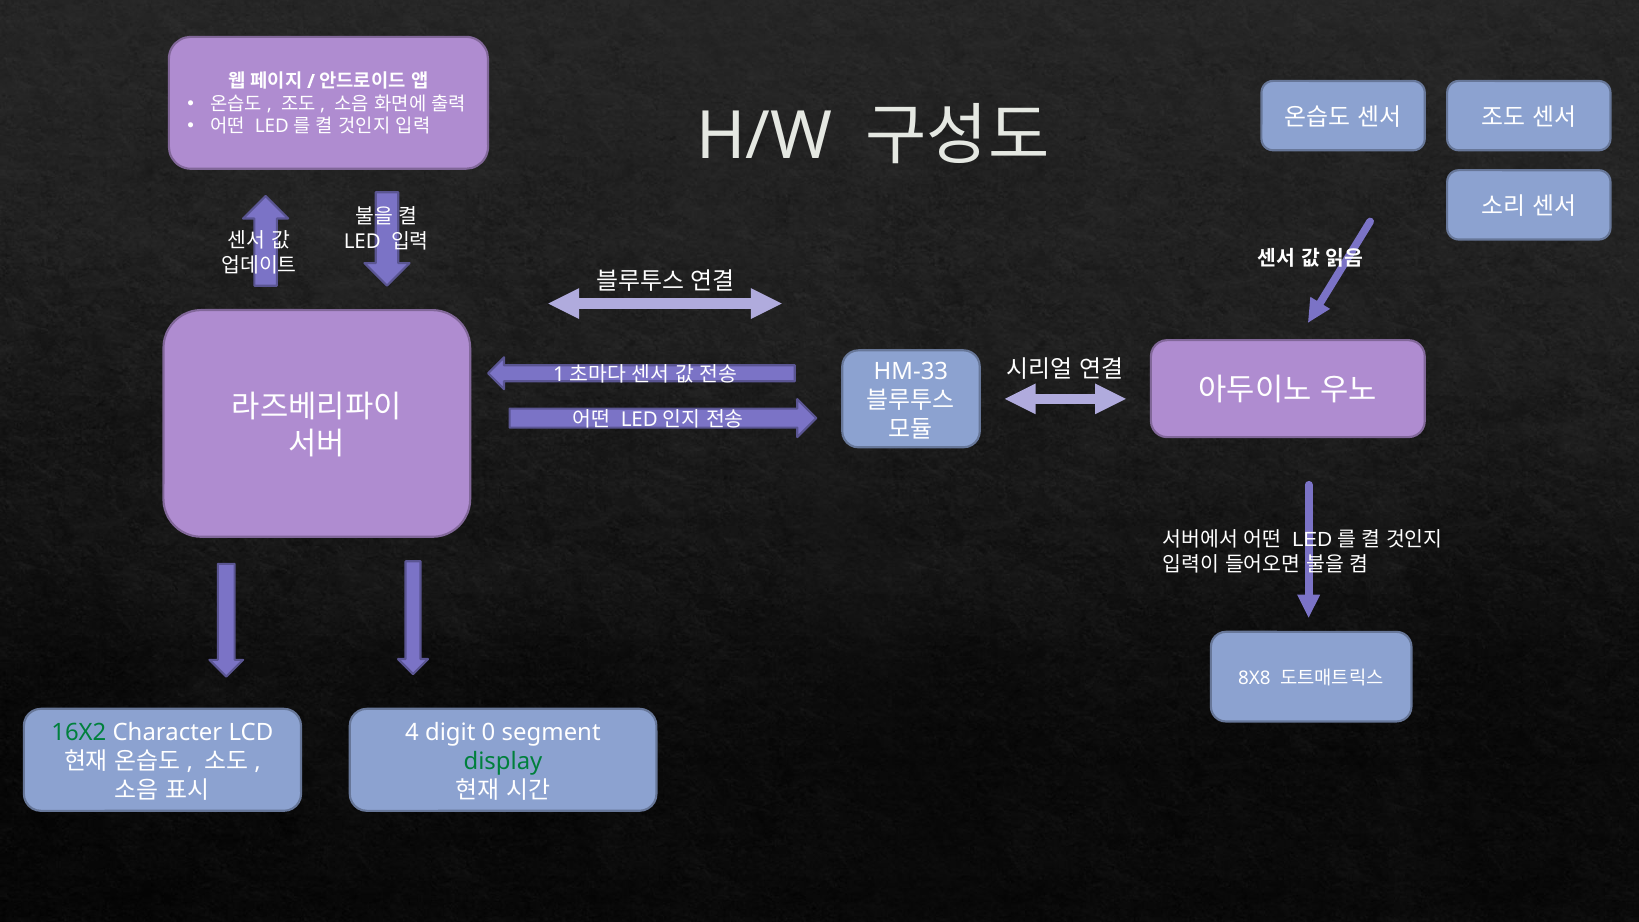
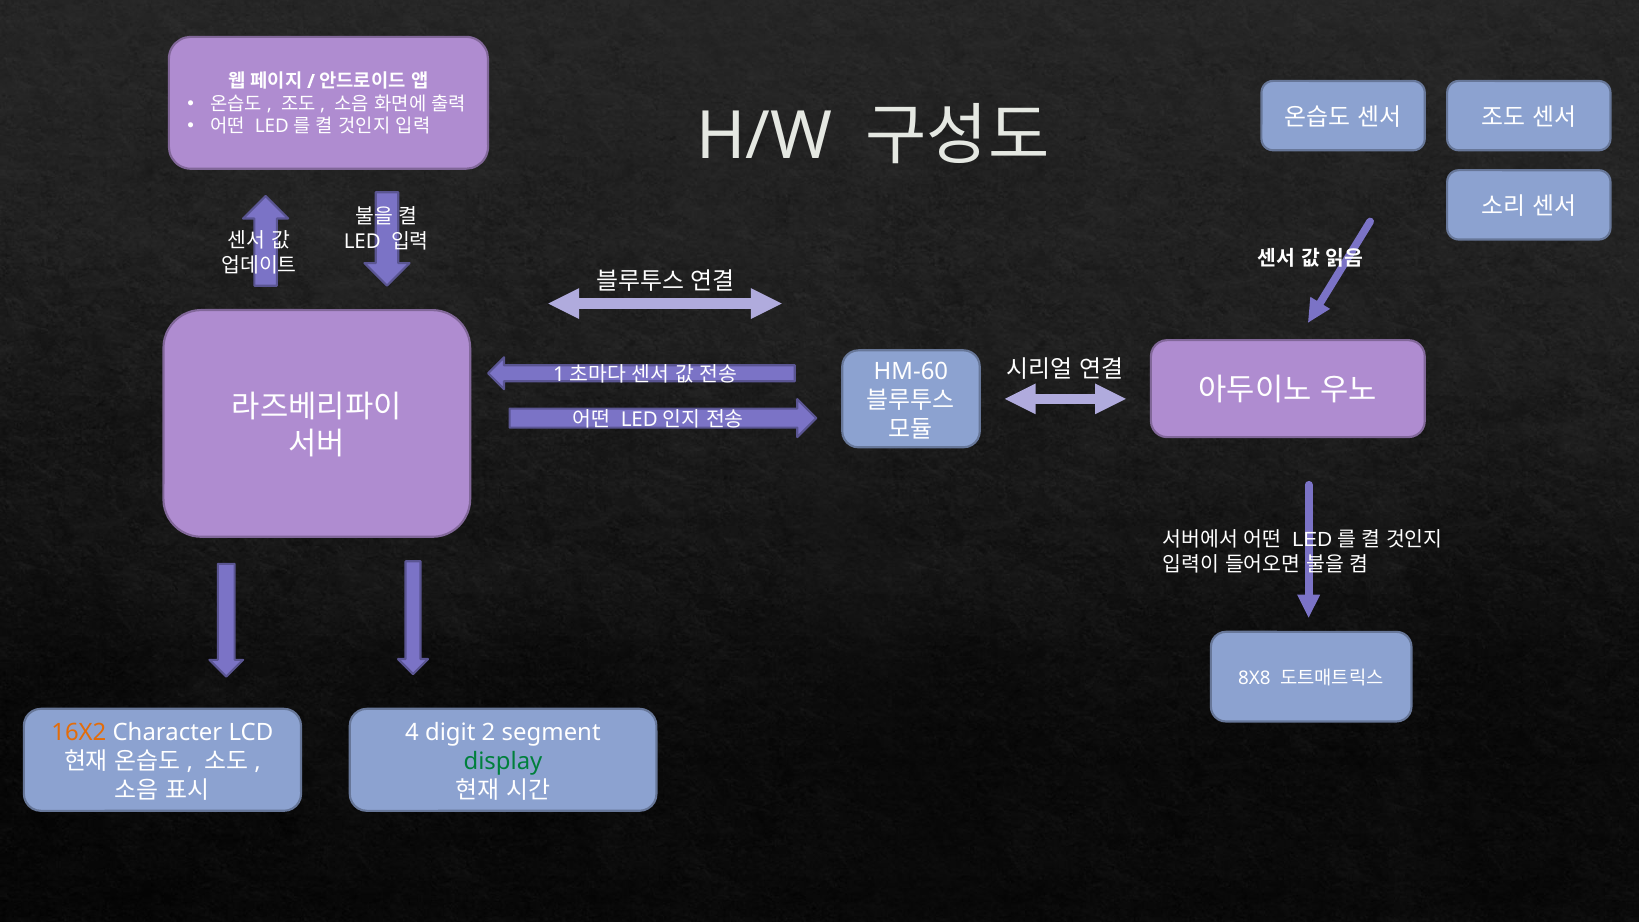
HM-33: HM-33 -> HM-60
16X2 colour: green -> orange
0: 0 -> 2
